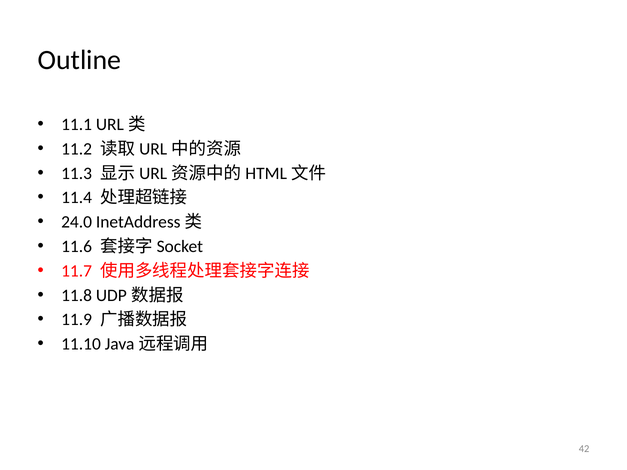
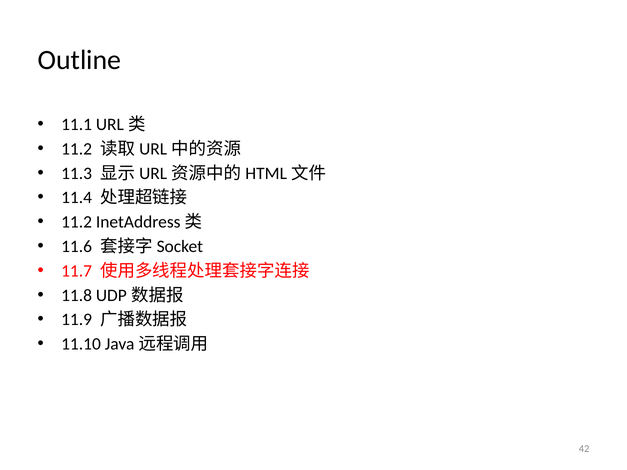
24.0 at (77, 222): 24.0 -> 11.2
